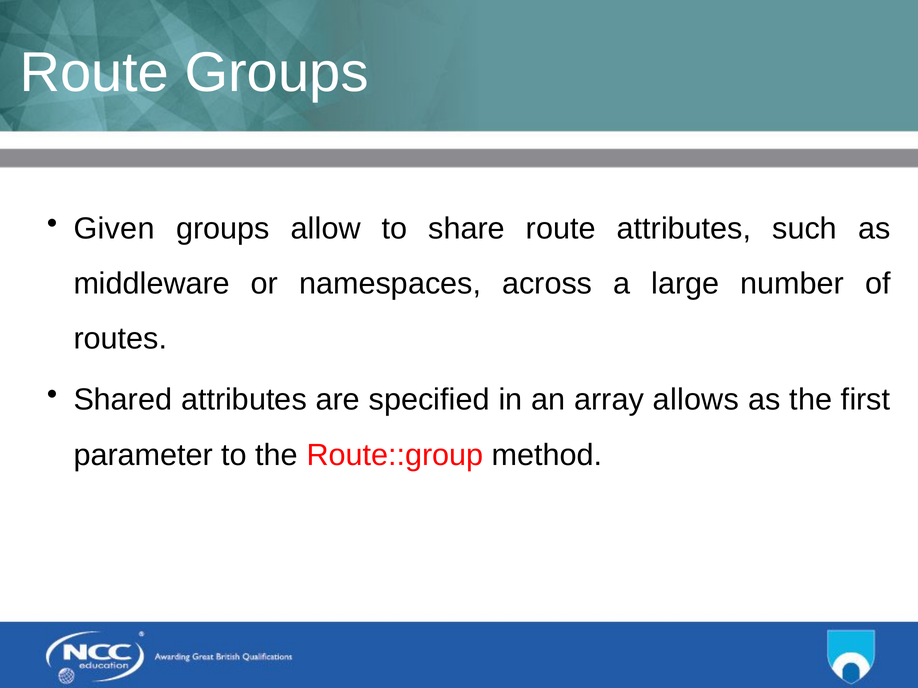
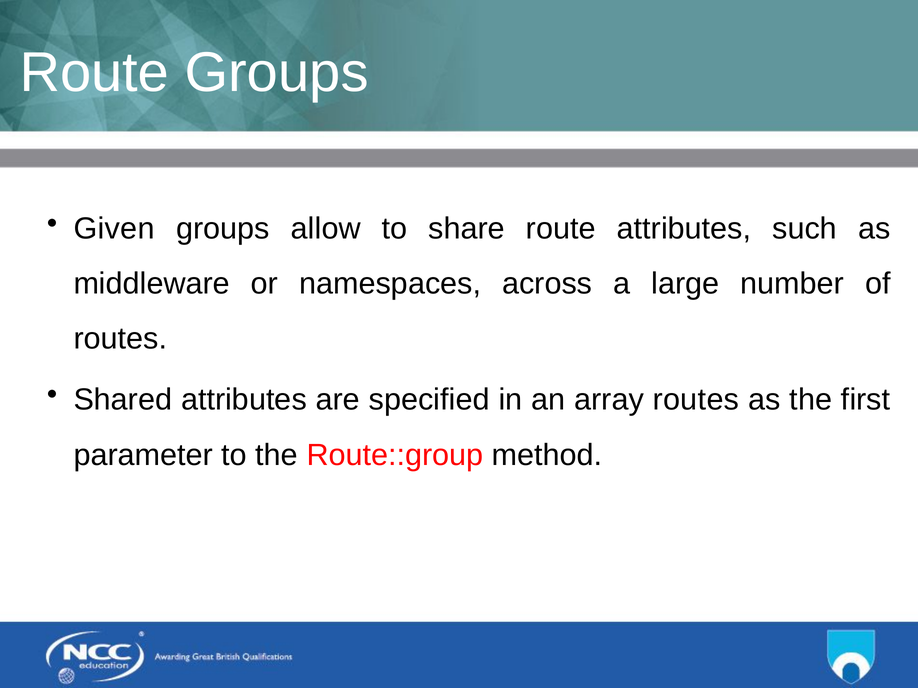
array allows: allows -> routes
